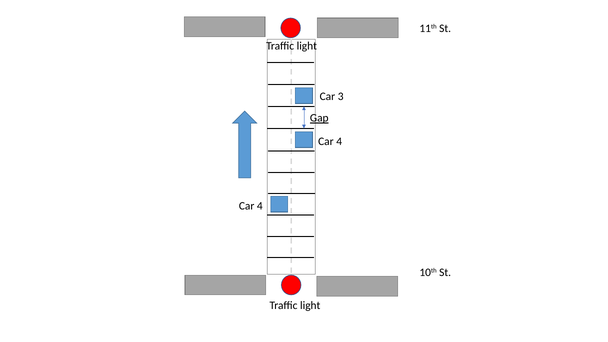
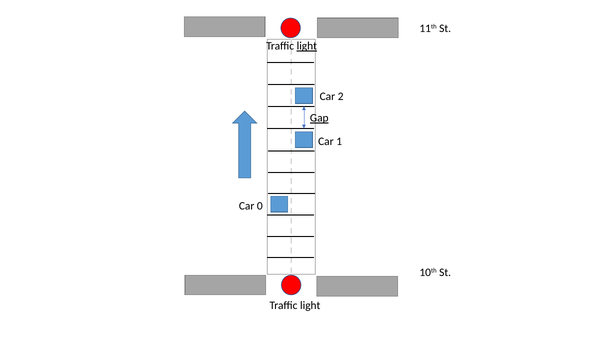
light at (307, 46) underline: none -> present
3: 3 -> 2
4 at (339, 142): 4 -> 1
4 at (260, 206): 4 -> 0
